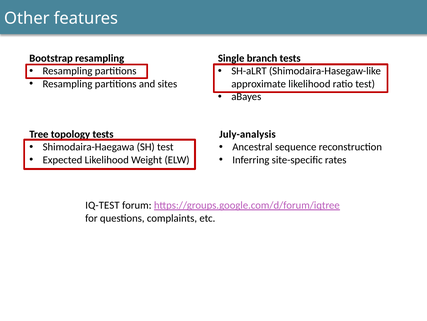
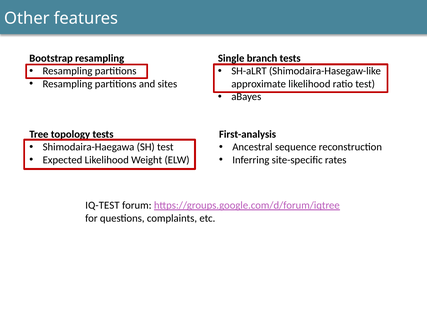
July-analysis: July-analysis -> First-analysis
